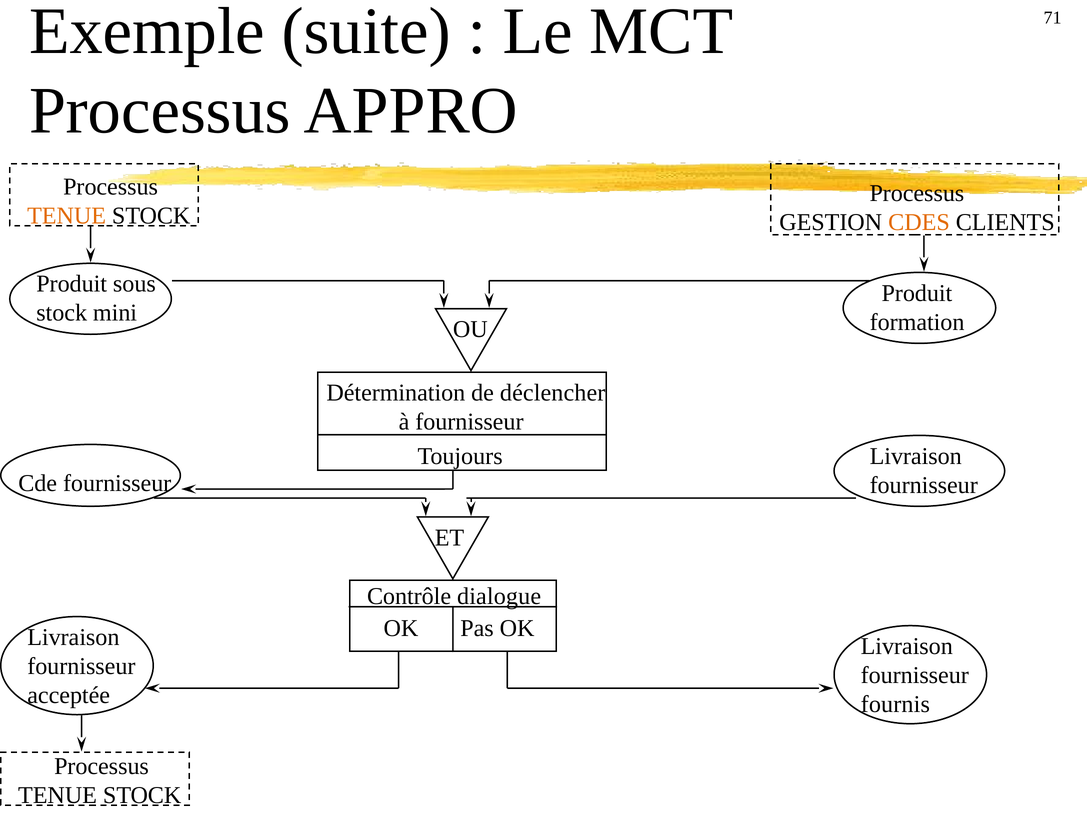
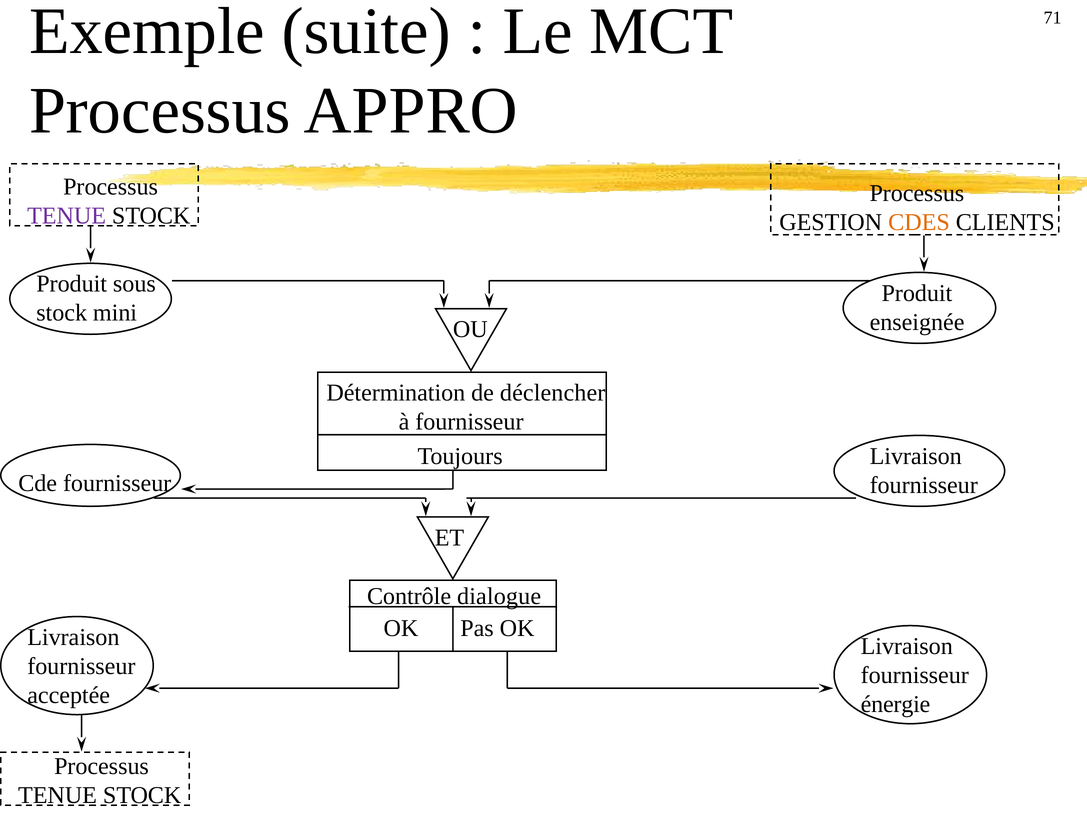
TENUE at (67, 216) colour: orange -> purple
formation: formation -> enseignée
fournis: fournis -> énergie
